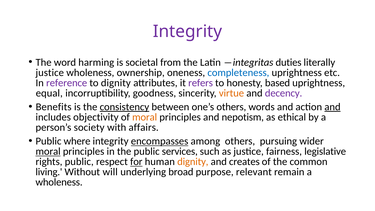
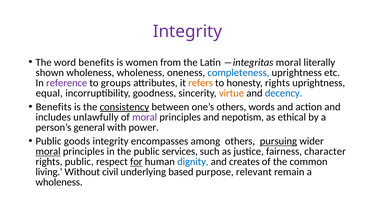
word harming: harming -> benefits
societal: societal -> women
―integritas duties: duties -> moral
justice at (50, 73): justice -> shown
wholeness ownership: ownership -> wholeness
to dignity: dignity -> groups
refers colour: purple -> orange
honesty based: based -> rights
decency colour: purple -> blue
and at (332, 107) underline: present -> none
objectivity: objectivity -> unlawfully
moral at (145, 117) colour: orange -> purple
society: society -> general
affairs: affairs -> power
where: where -> goods
encompasses underline: present -> none
pursuing underline: none -> present
legislative: legislative -> character
dignity at (193, 162) colour: orange -> blue
will: will -> civil
broad: broad -> based
